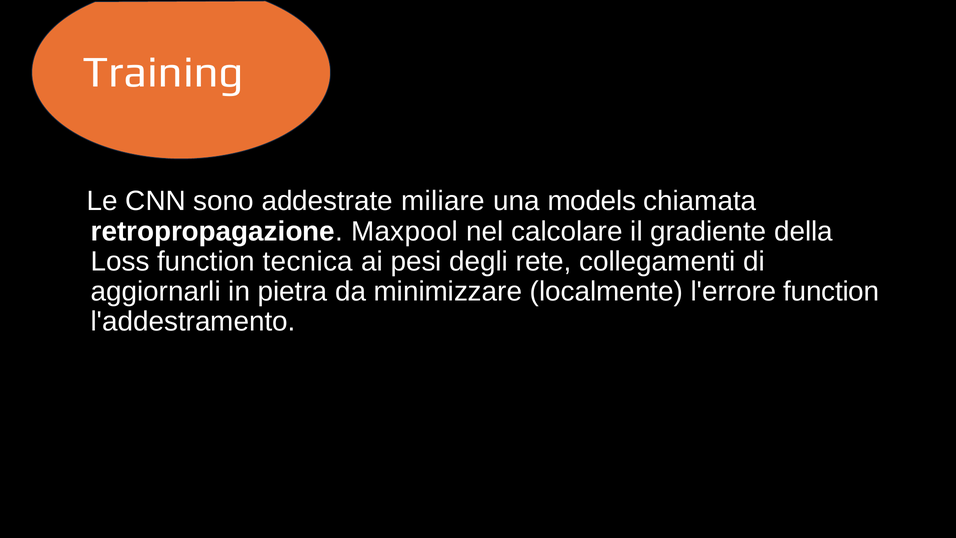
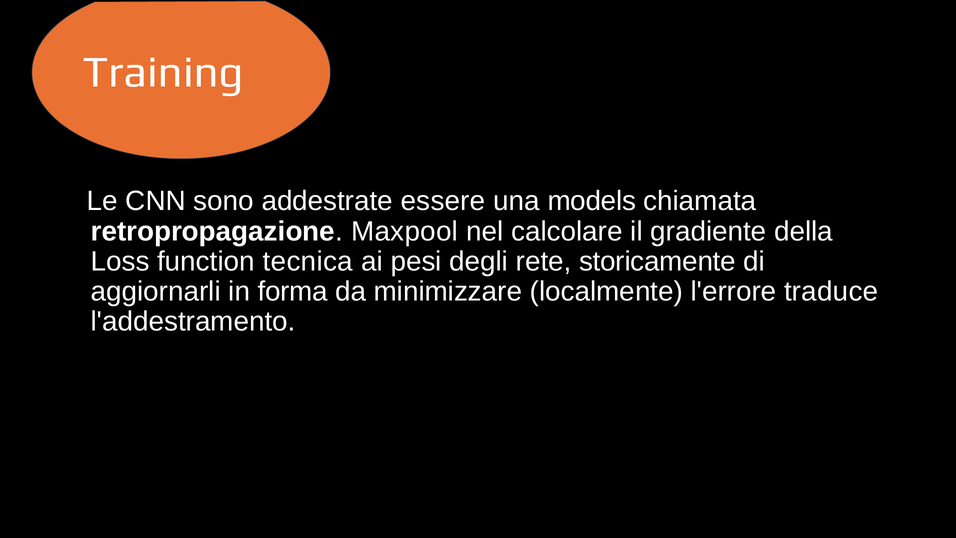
miliare: miliare -> essere
collegamenti: collegamenti -> storicamente
pietra: pietra -> forma
l'errore function: function -> traduce
